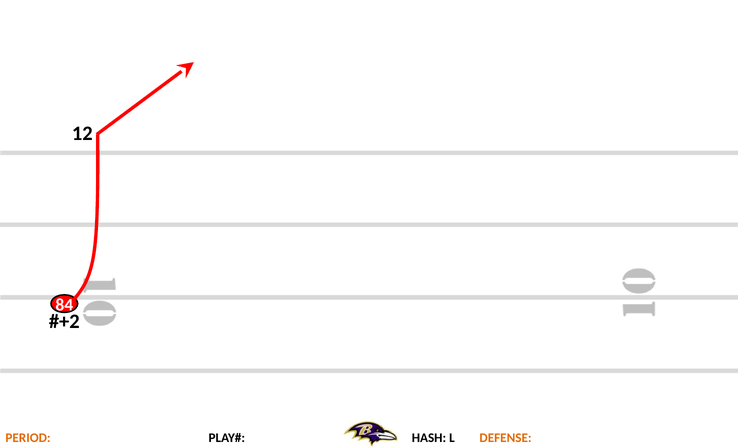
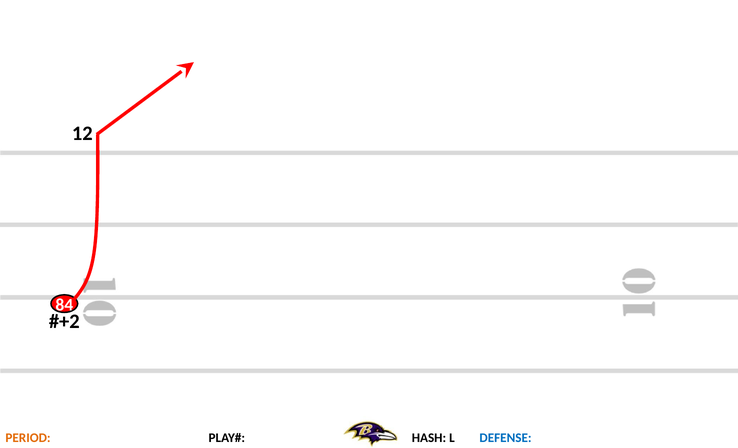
DEFENSE colour: orange -> blue
